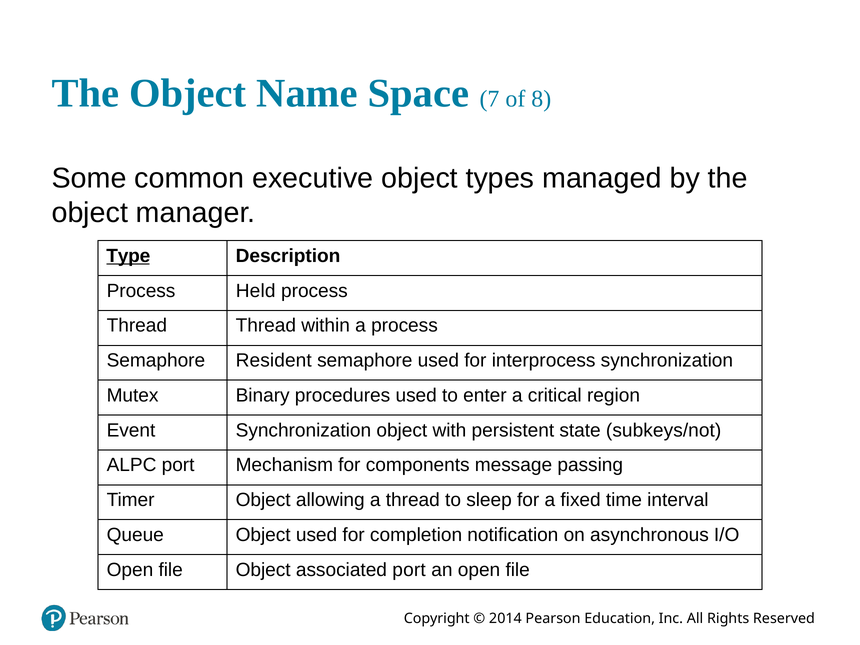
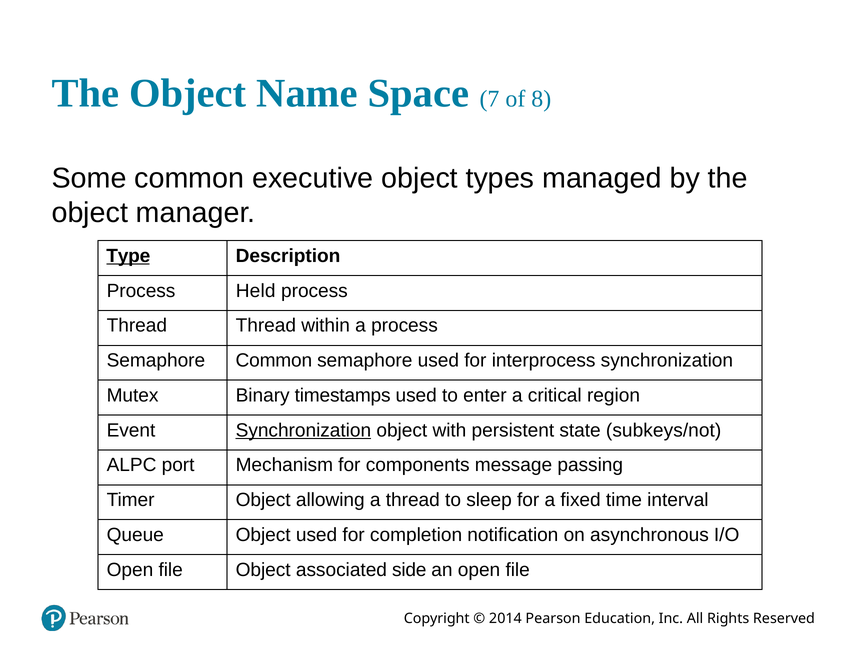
Semaphore Resident: Resident -> Common
procedures: procedures -> timestamps
Synchronization at (303, 430) underline: none -> present
associated port: port -> side
